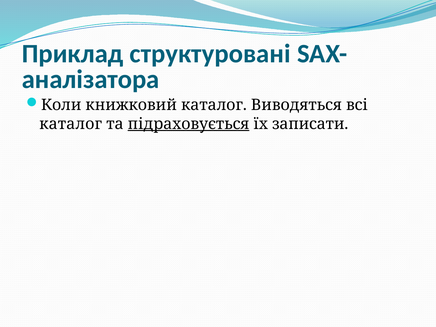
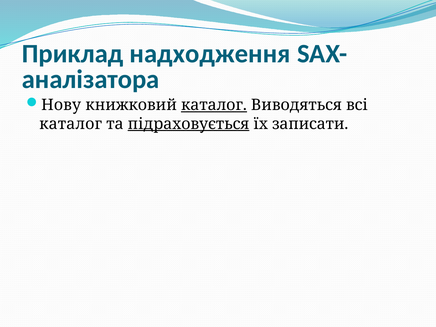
структуровані: структуровані -> надходження
Коли: Коли -> Нову
каталог at (214, 105) underline: none -> present
